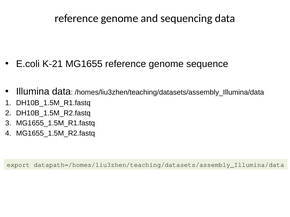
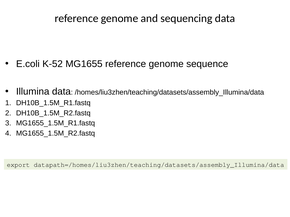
K-21: K-21 -> K-52
